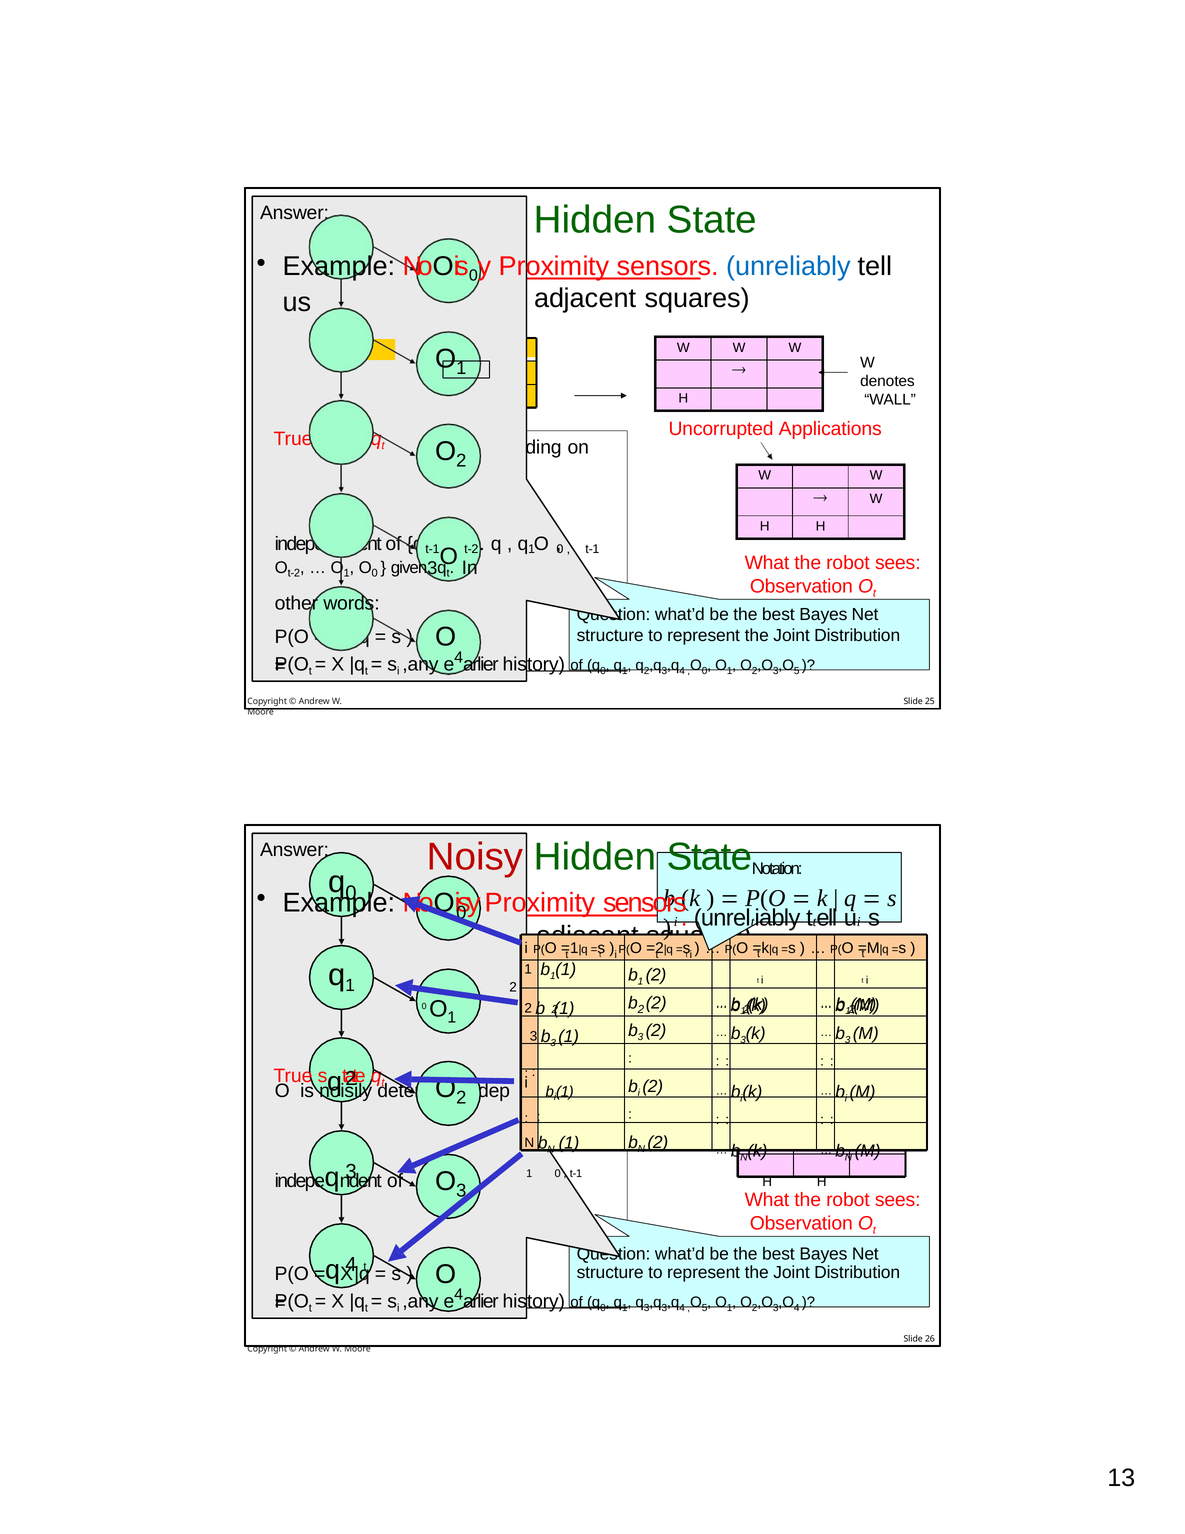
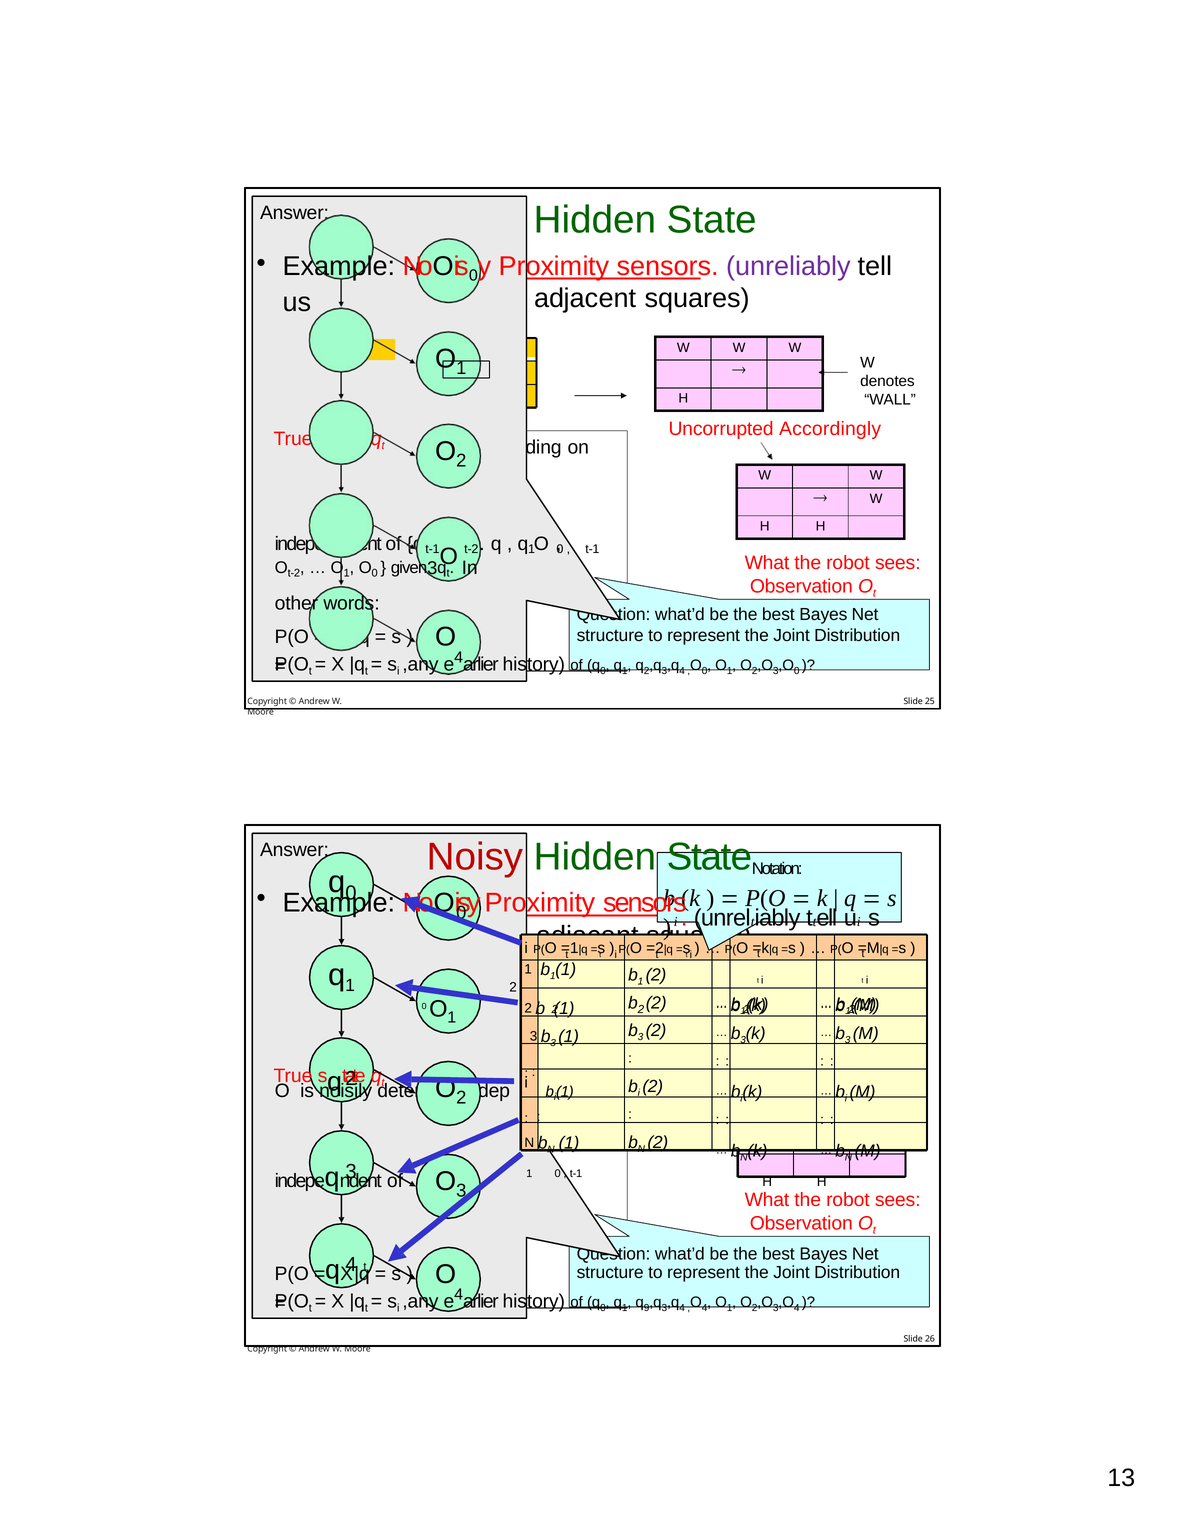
unreliably colour: blue -> purple
Applications: Applications -> Accordingly
5 at (797, 671): 5 -> 0
q 3: 3 -> 9
O 5: 5 -> 4
